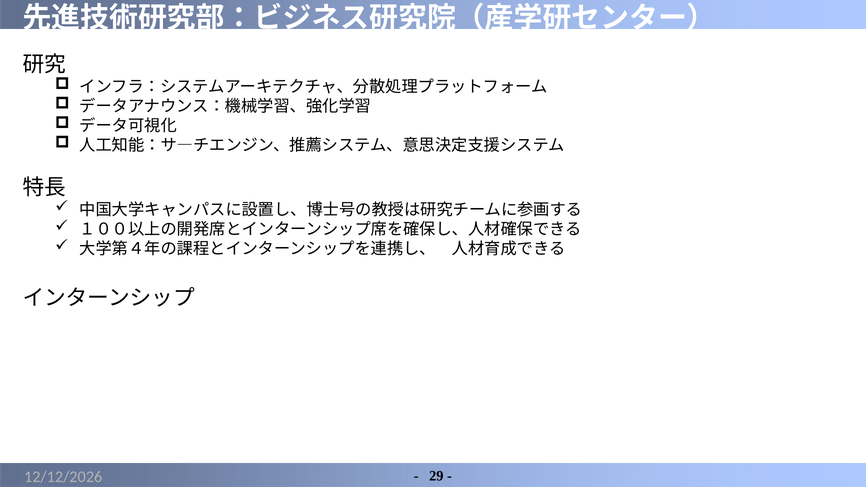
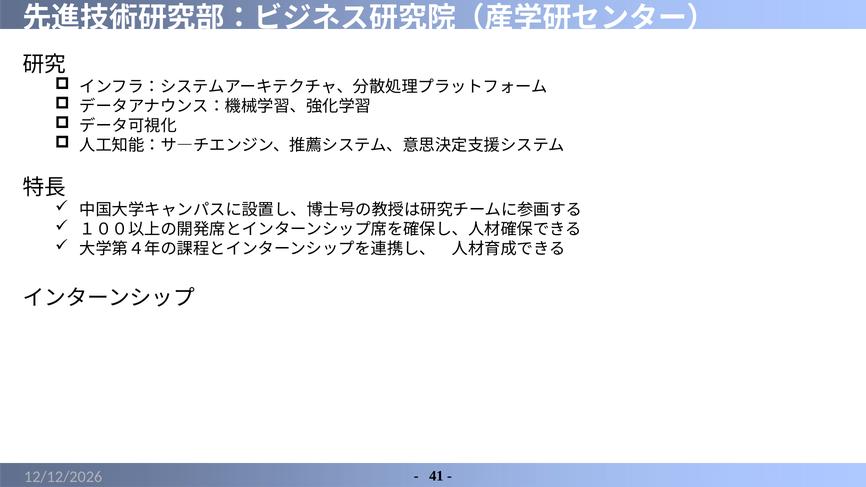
29: 29 -> 41
